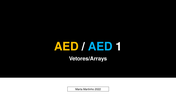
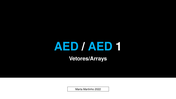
AED at (66, 47) colour: yellow -> light blue
